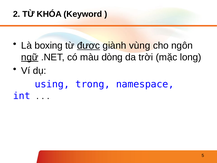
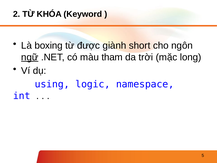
được underline: present -> none
vùng: vùng -> short
dòng: dòng -> tham
trong: trong -> logic
